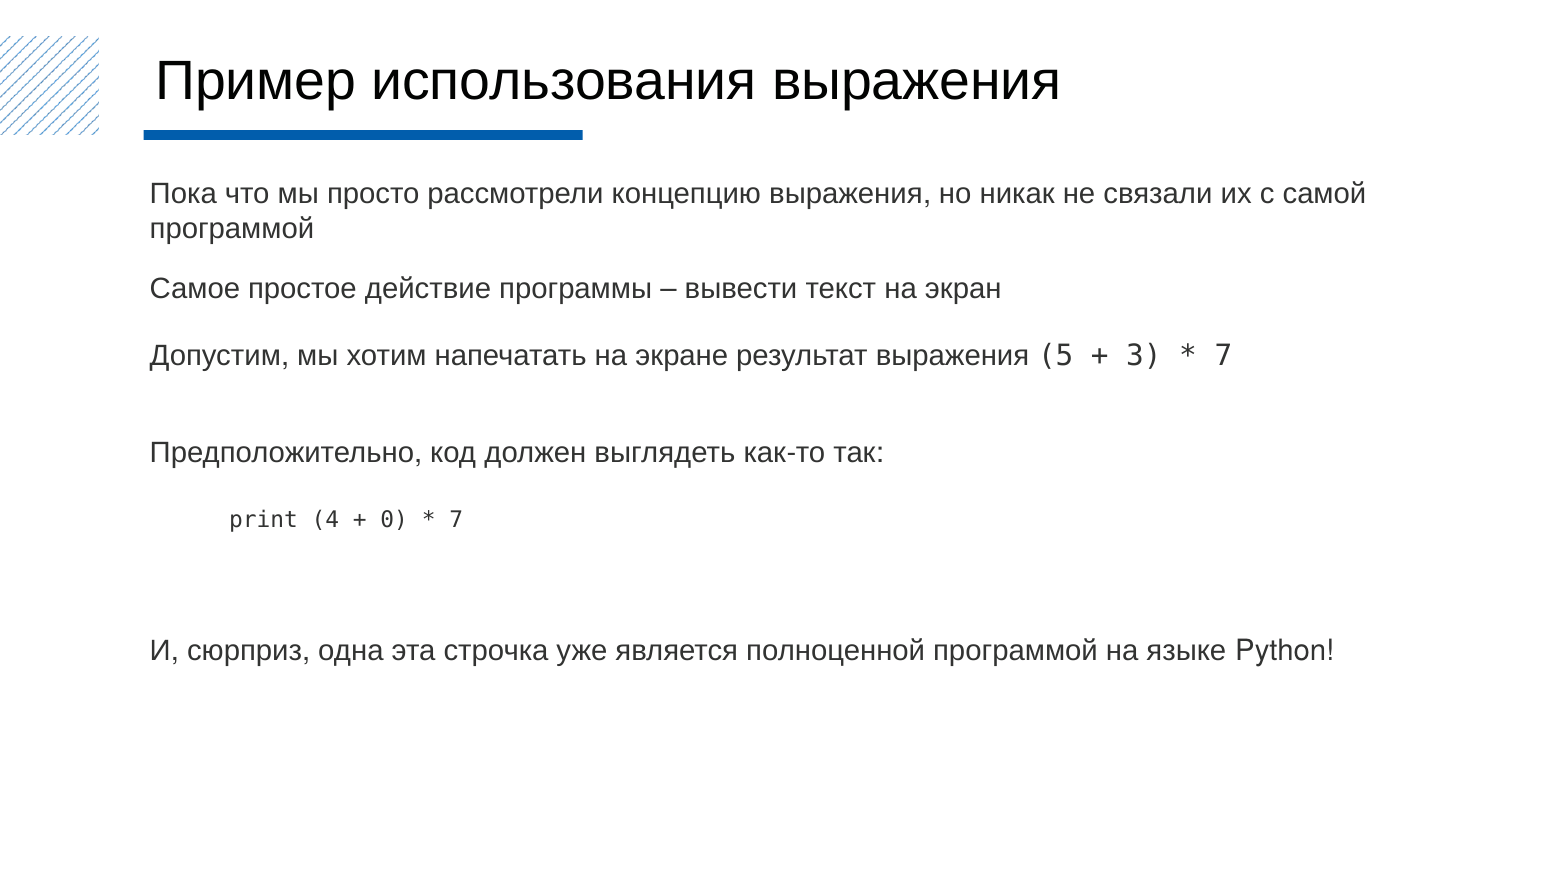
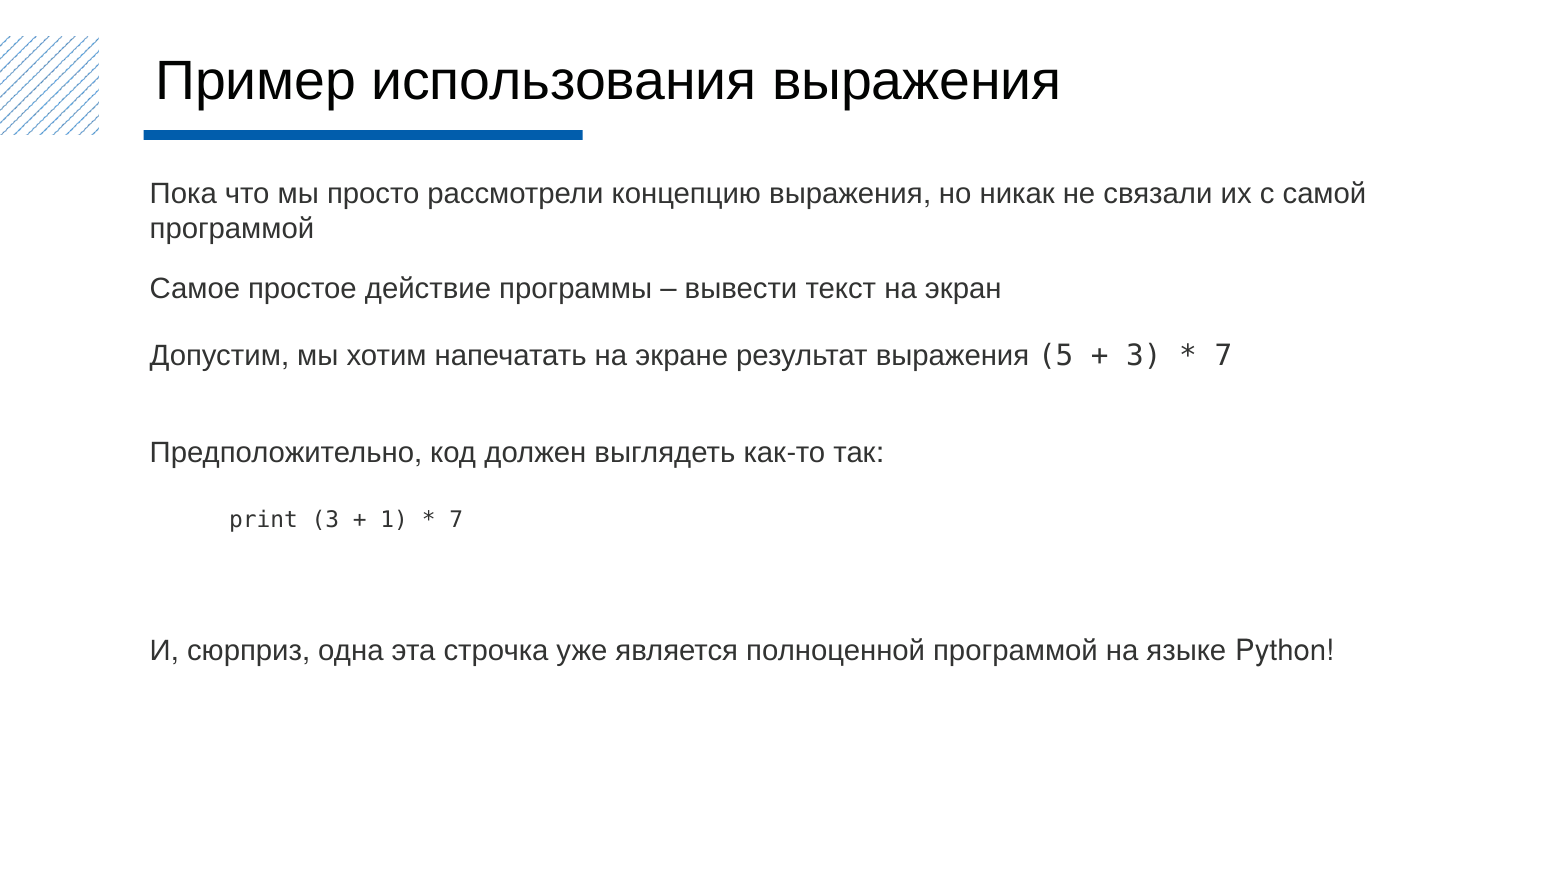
print 4: 4 -> 3
0: 0 -> 1
